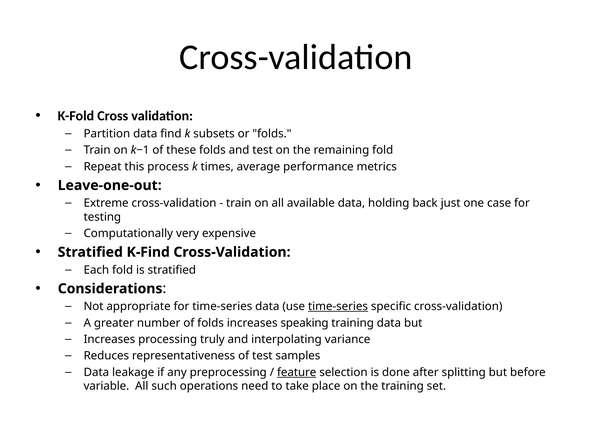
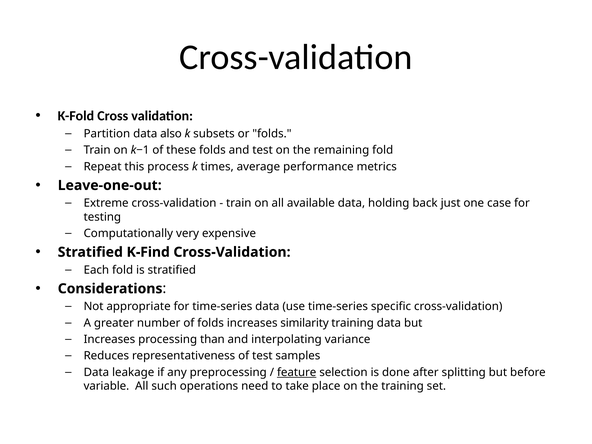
find: find -> also
time-series at (338, 306) underline: present -> none
speaking: speaking -> similarity
truly: truly -> than
